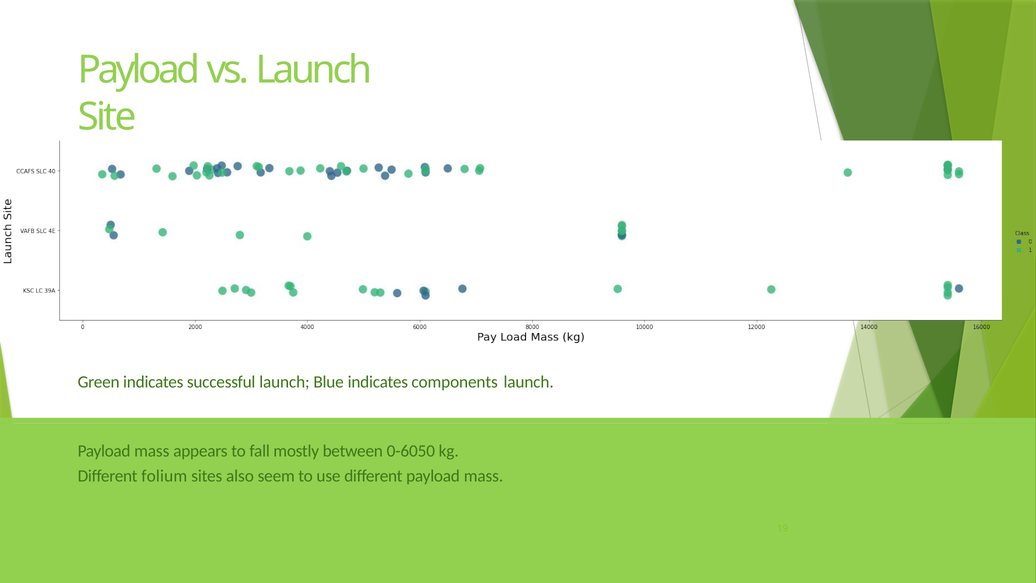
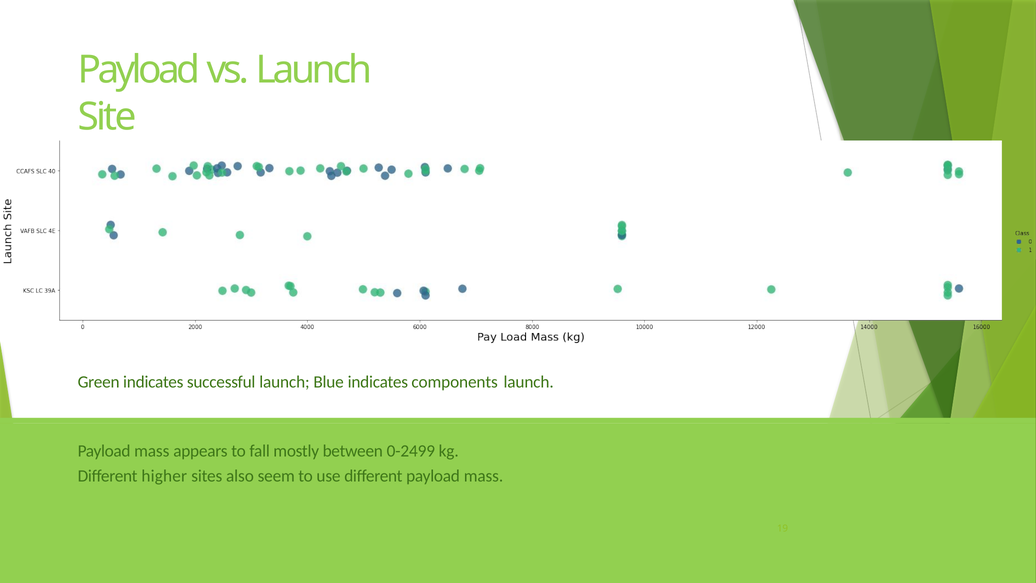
0-6050: 0-6050 -> 0-2499
folium: folium -> higher
